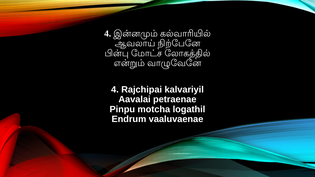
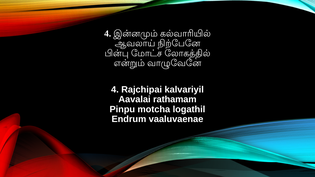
petraenae: petraenae -> rathamam
